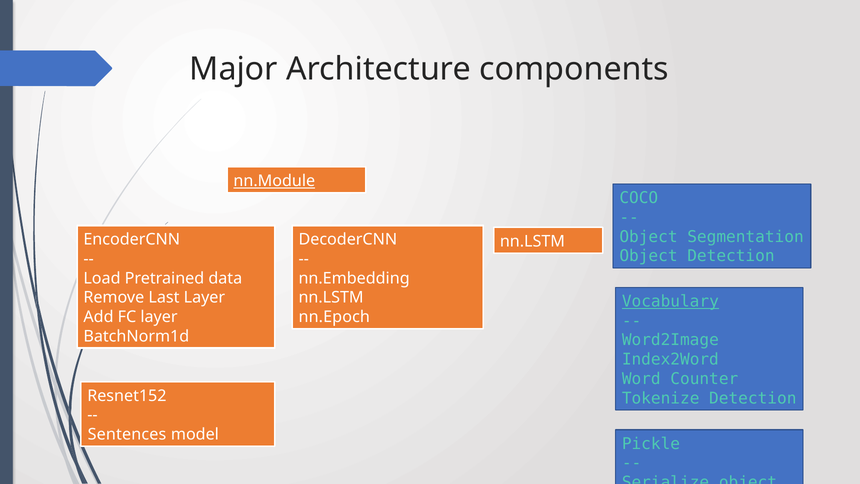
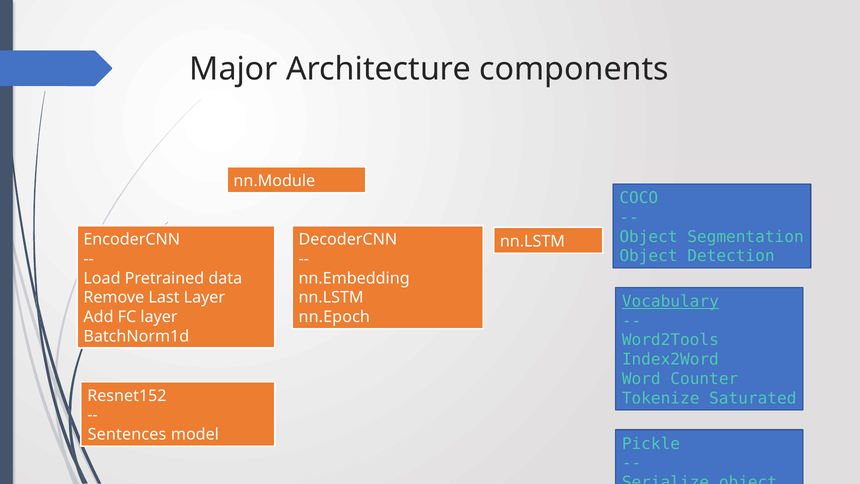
nn.Module underline: present -> none
Word2Image: Word2Image -> Word2Tools
Tokenize Detection: Detection -> Saturated
